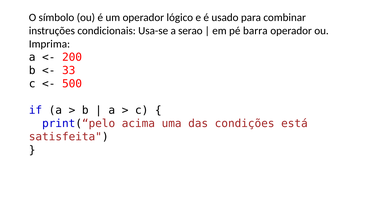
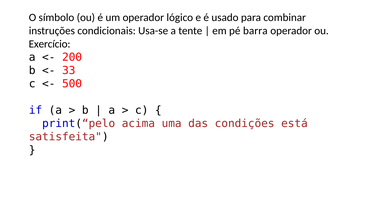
serao: serao -> tente
Imprima: Imprima -> Exercício
